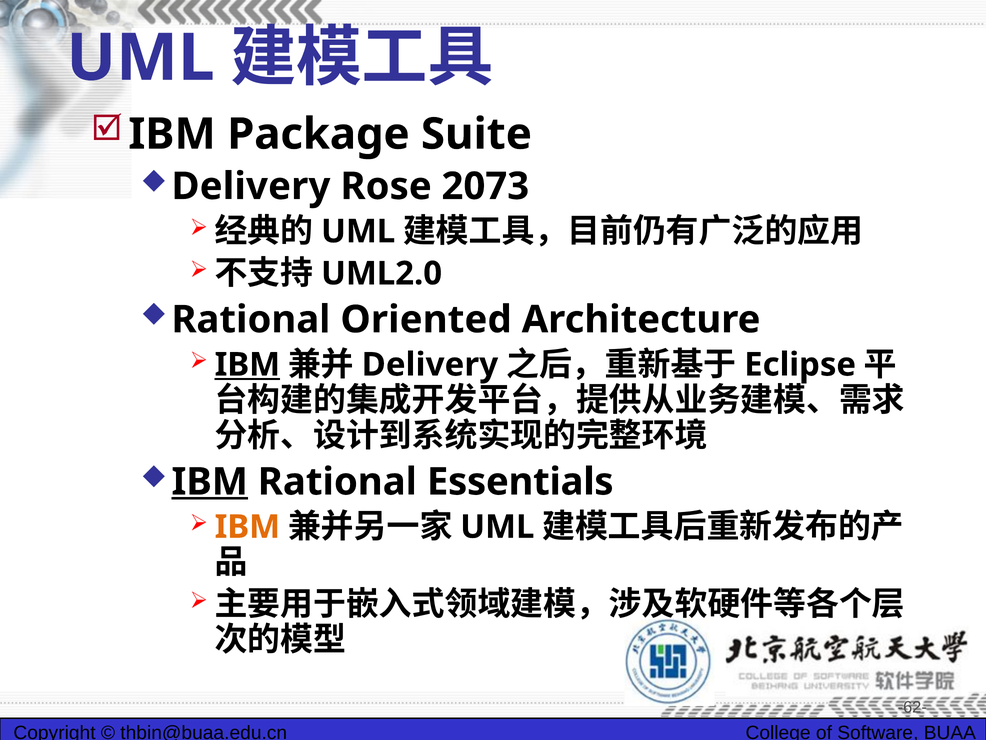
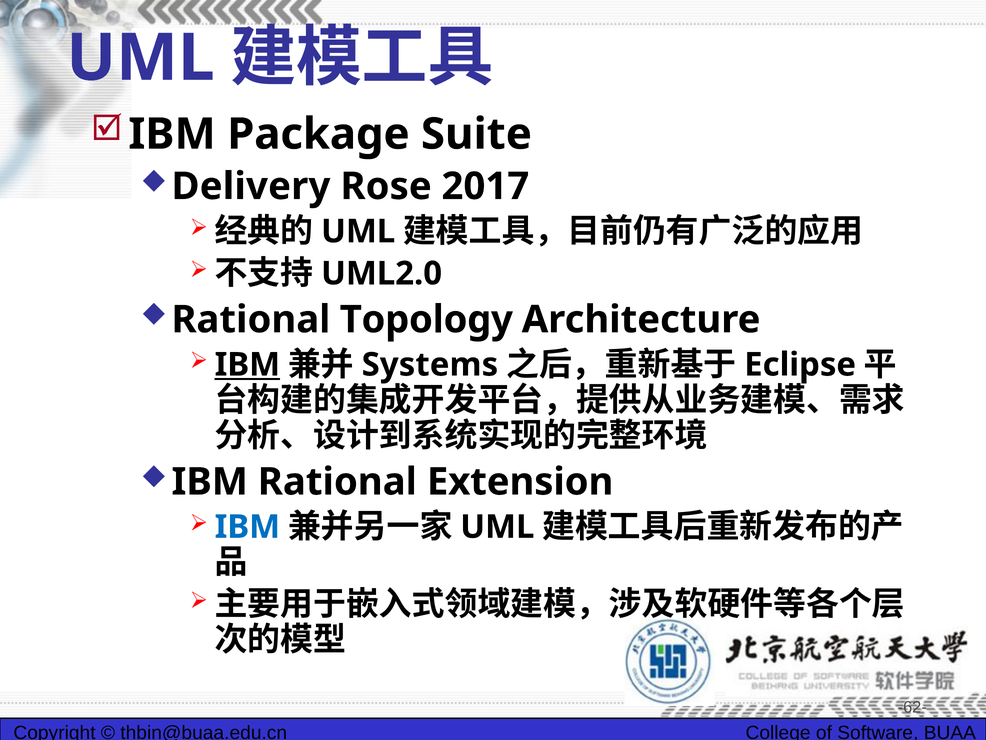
2073: 2073 -> 2017
Oriented: Oriented -> Topology
Delivery at (430, 364): Delivery -> Systems
IBM at (210, 482) underline: present -> none
Essentials: Essentials -> Extension
IBM at (247, 527) colour: orange -> blue
